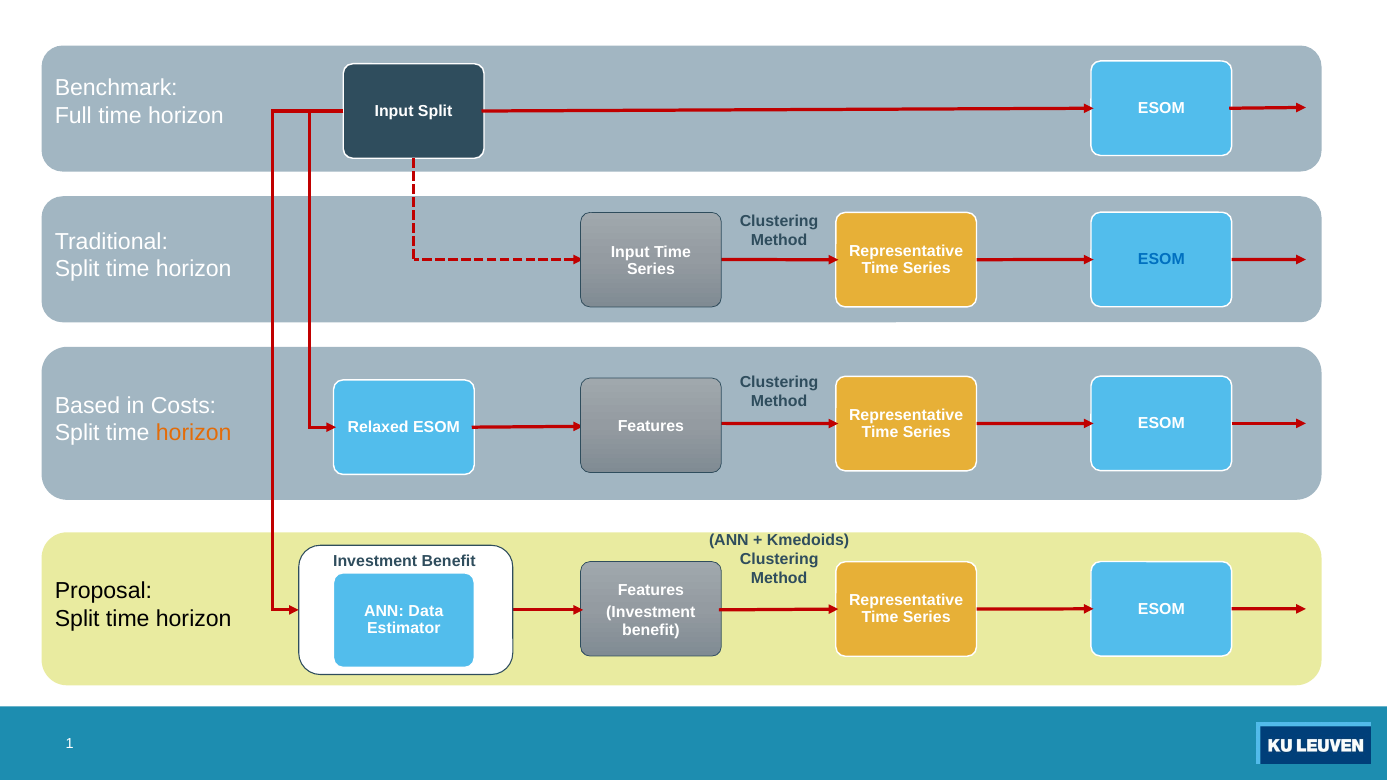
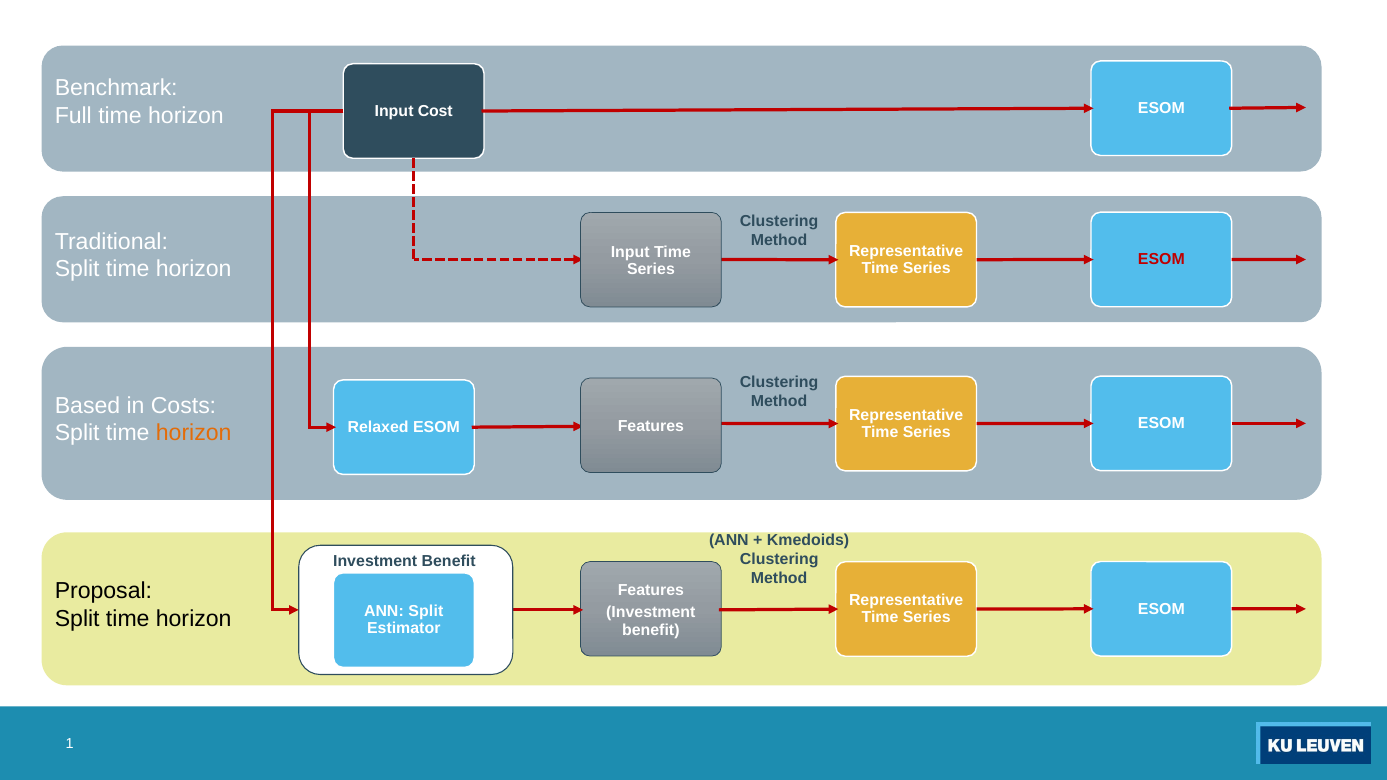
Input Split: Split -> Cost
ESOM at (1161, 260) colour: blue -> red
ANN Data: Data -> Split
